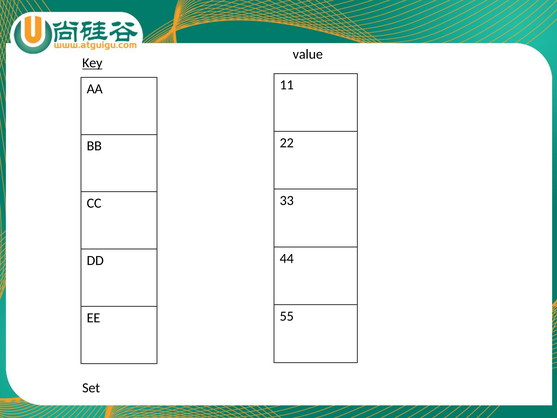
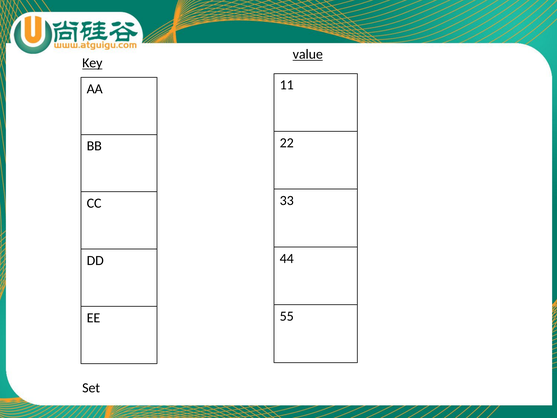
value underline: none -> present
